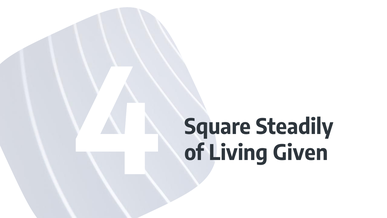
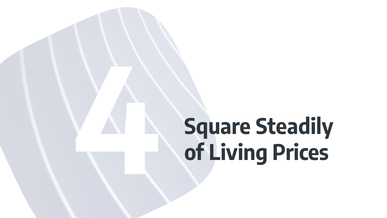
Given: Given -> Prices
